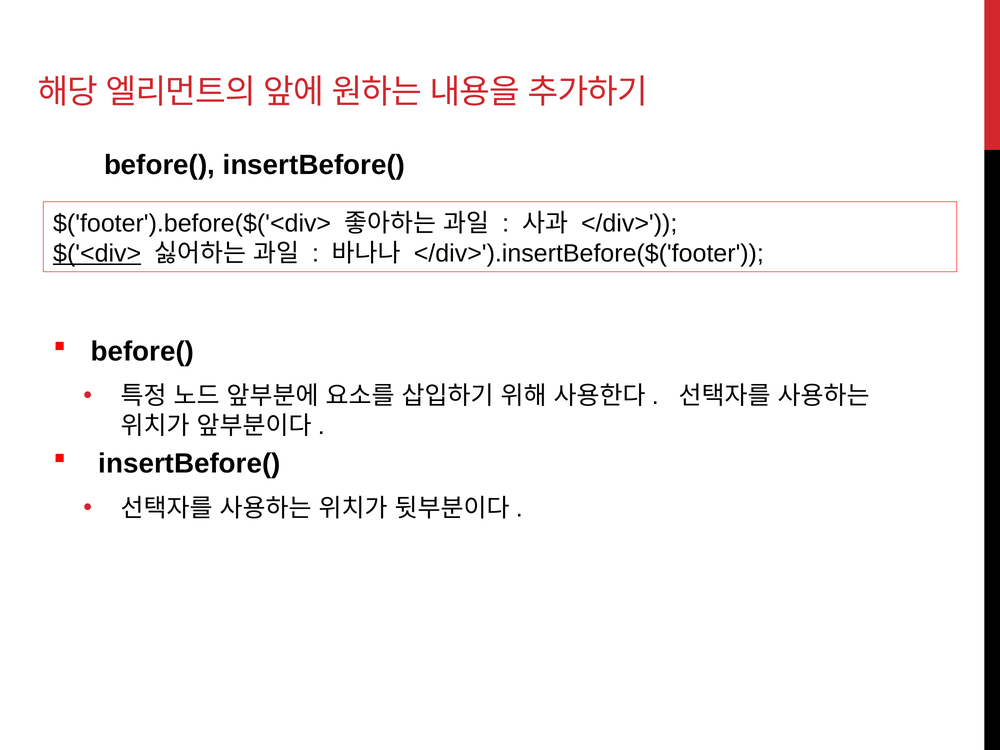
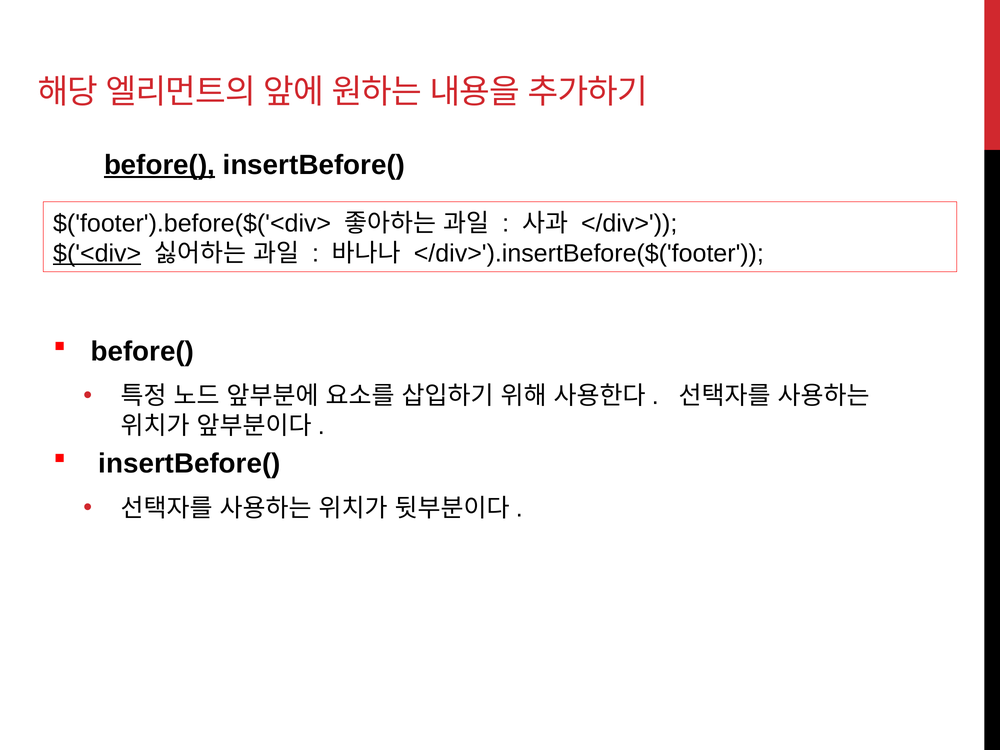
before( at (160, 165) underline: none -> present
